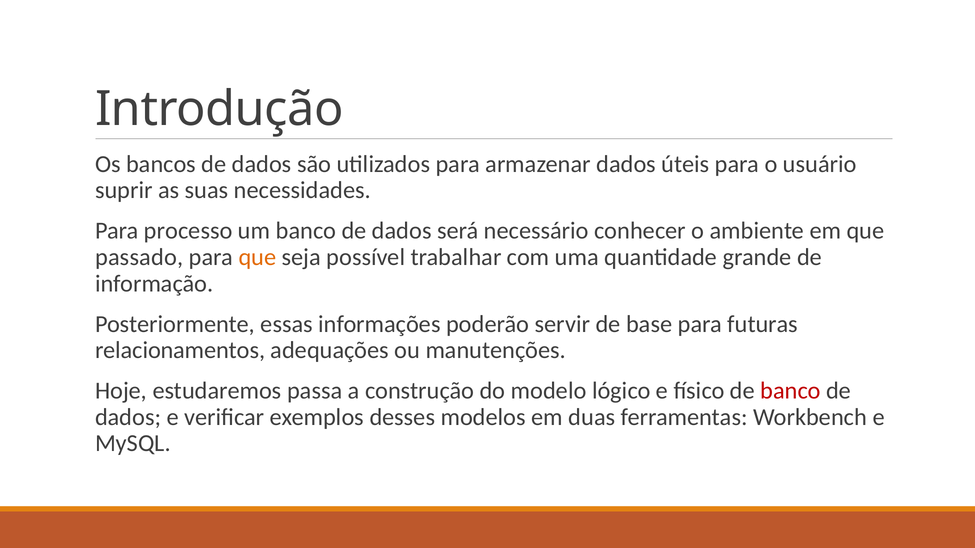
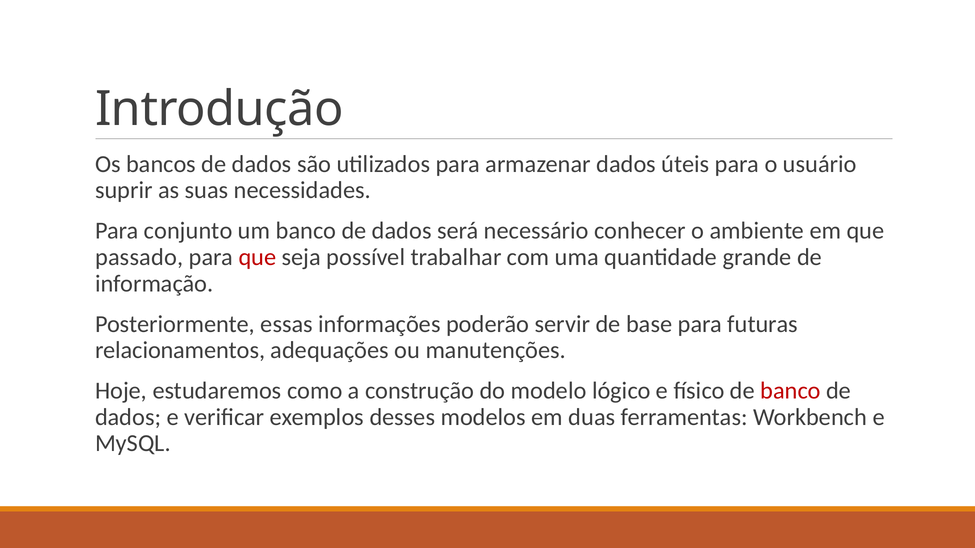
processo: processo -> conjunto
que at (257, 257) colour: orange -> red
passa: passa -> como
